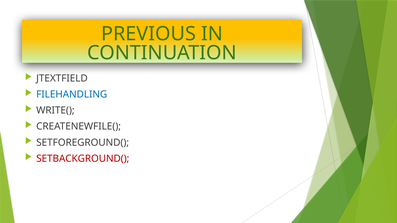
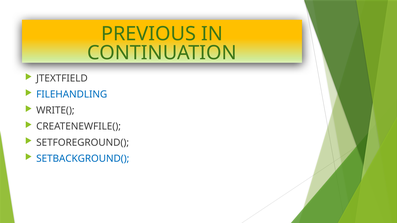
SETBACKGROUND( colour: red -> blue
